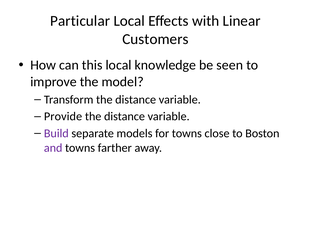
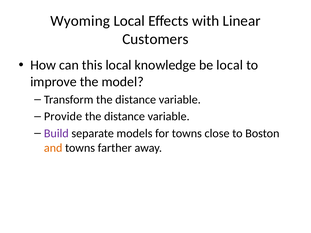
Particular: Particular -> Wyoming
be seen: seen -> local
and colour: purple -> orange
